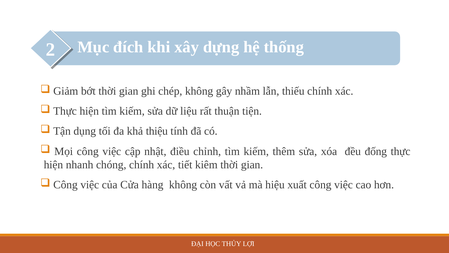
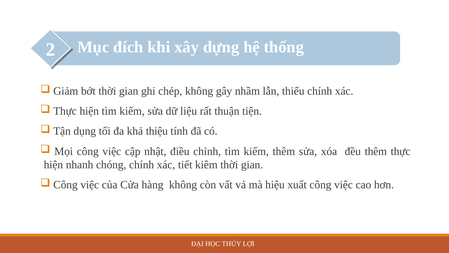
đều đống: đống -> thêm
